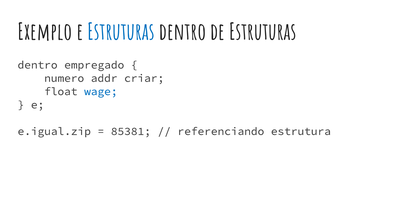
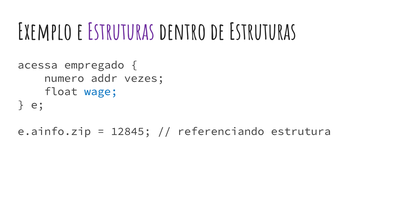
Estruturas at (121, 32) colour: blue -> purple
dentro at (38, 65): dentro -> acessa
criar: criar -> vezes
e.igual.zip: e.igual.zip -> e.ainfo.zip
85381: 85381 -> 12845
